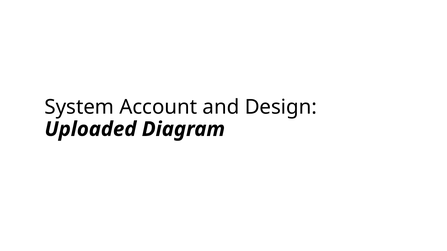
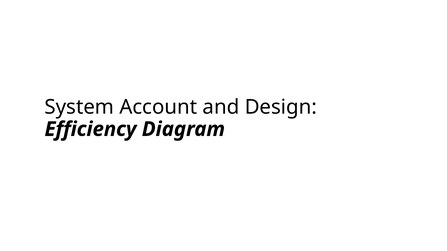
Uploaded: Uploaded -> Efficiency
